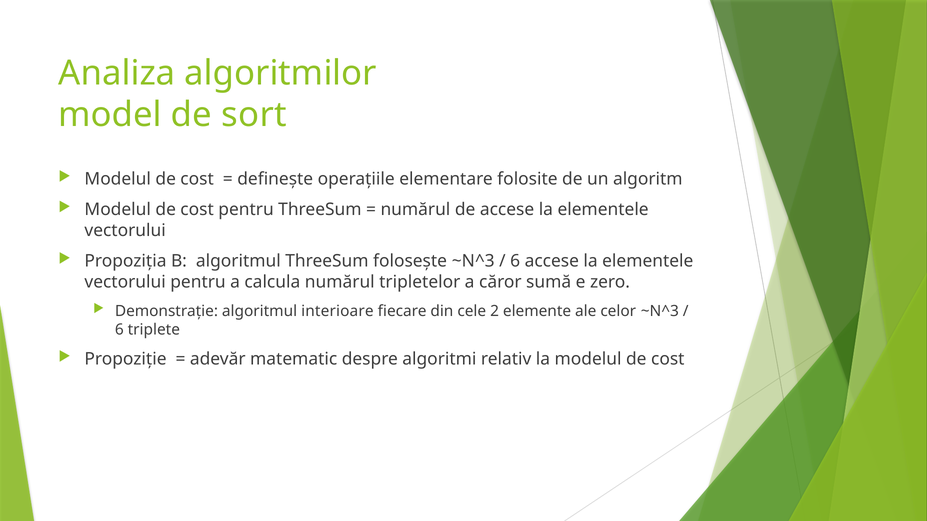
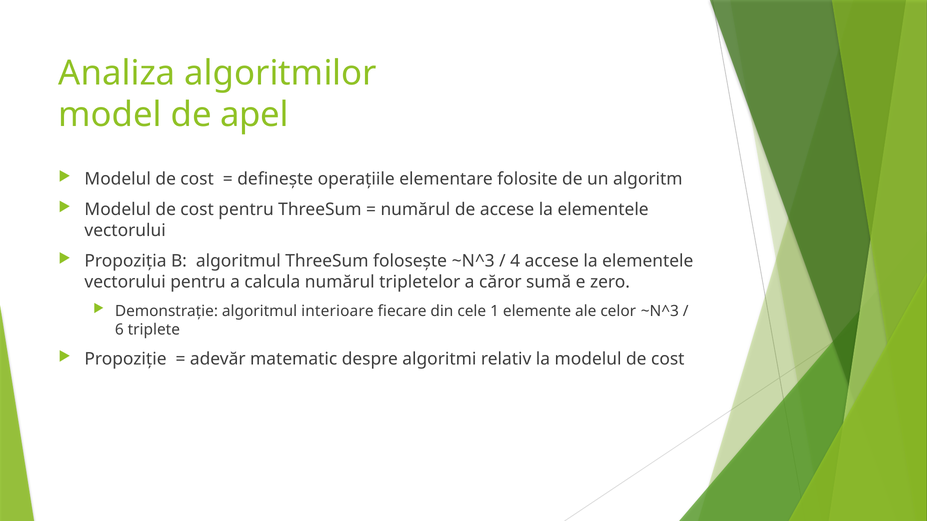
sort: sort -> apel
6 at (515, 261): 6 -> 4
2: 2 -> 1
